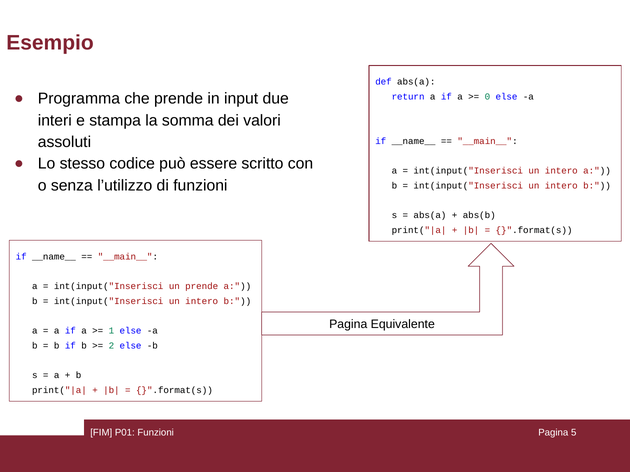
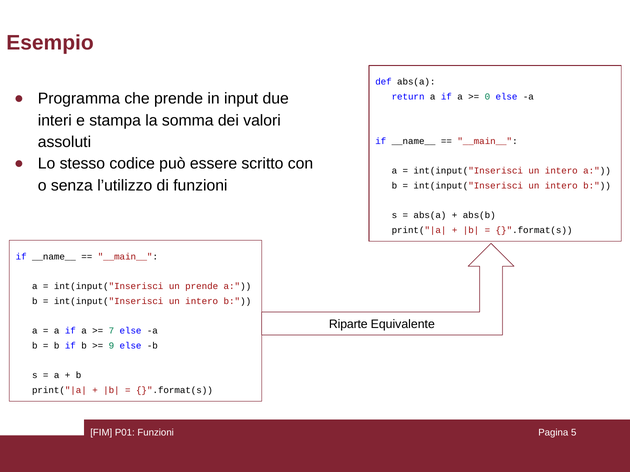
Pagina at (348, 325): Pagina -> Riparte
1: 1 -> 7
2: 2 -> 9
